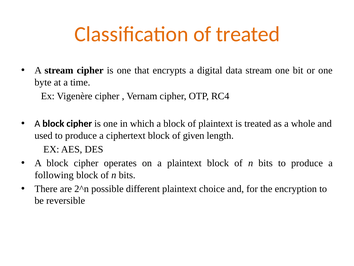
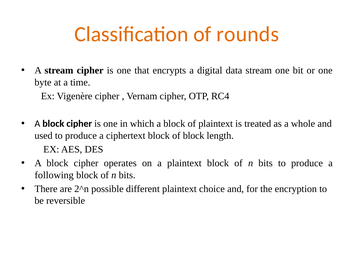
of treated: treated -> rounds
of given: given -> block
